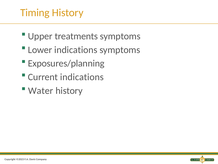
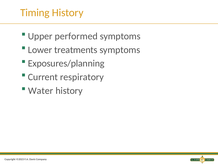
treatments: treatments -> performed
Lower indications: indications -> treatments
Current indications: indications -> respiratory
